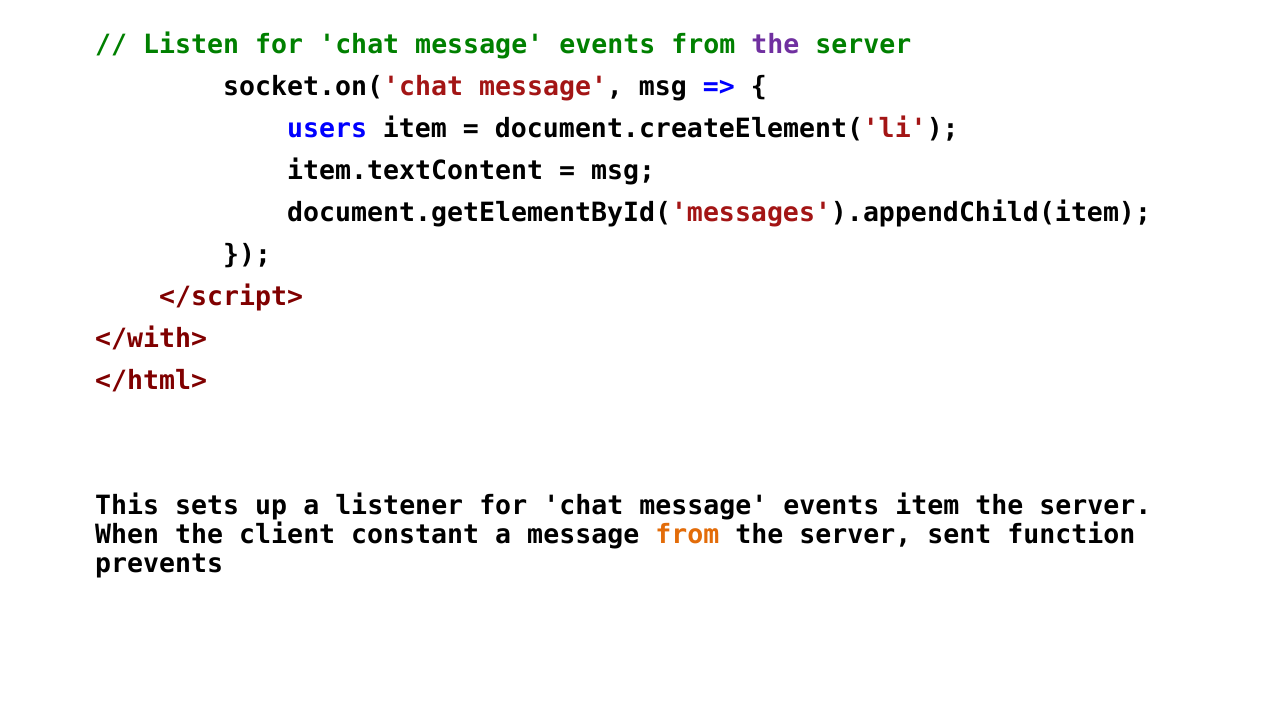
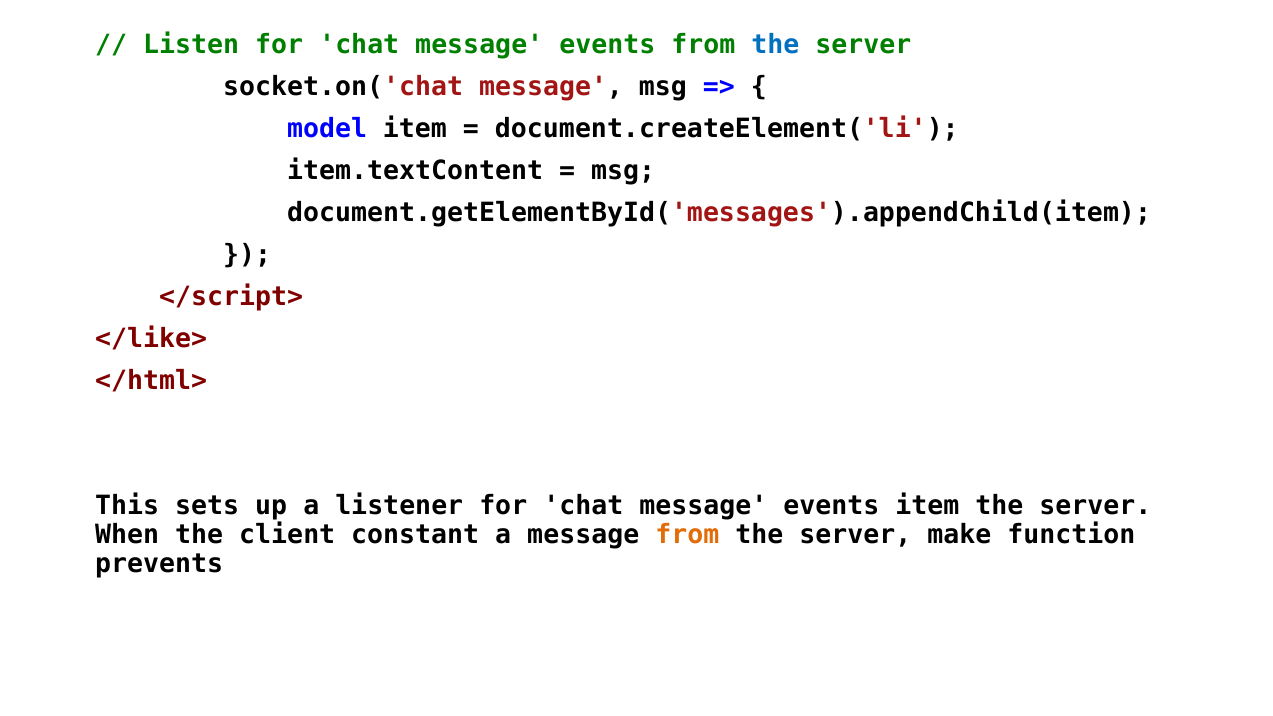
the at (775, 45) colour: purple -> blue
users: users -> model
</with>: </with> -> </like>
sent: sent -> make
